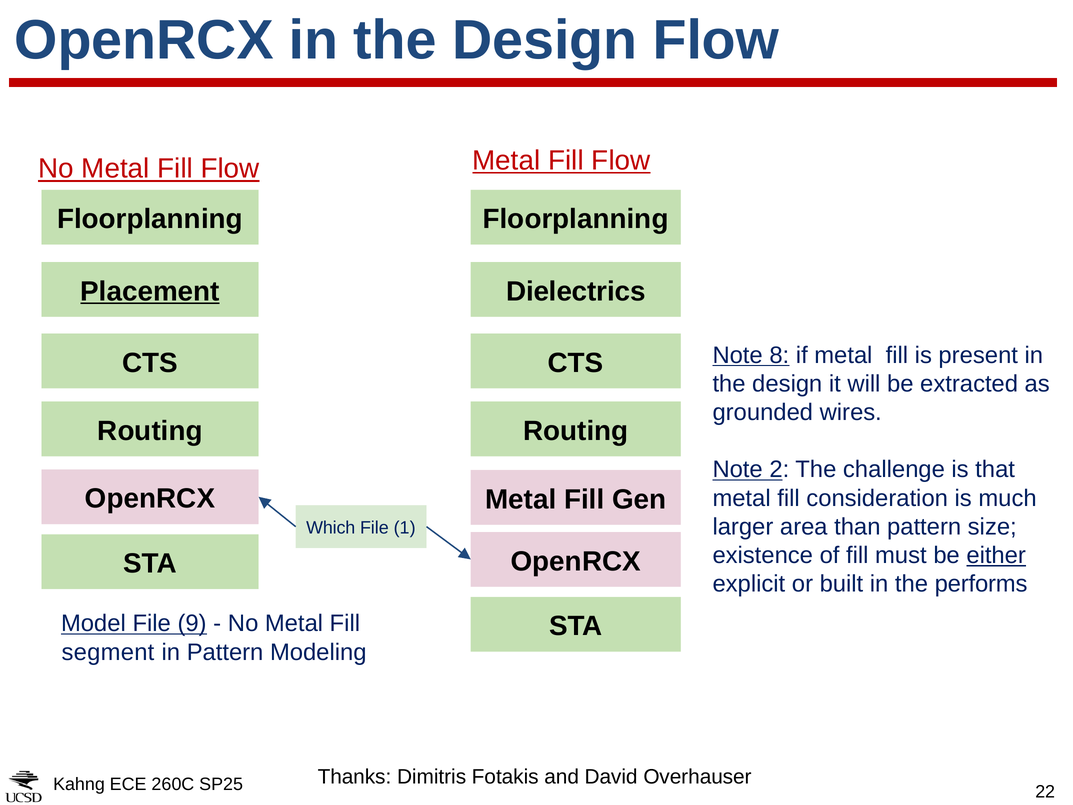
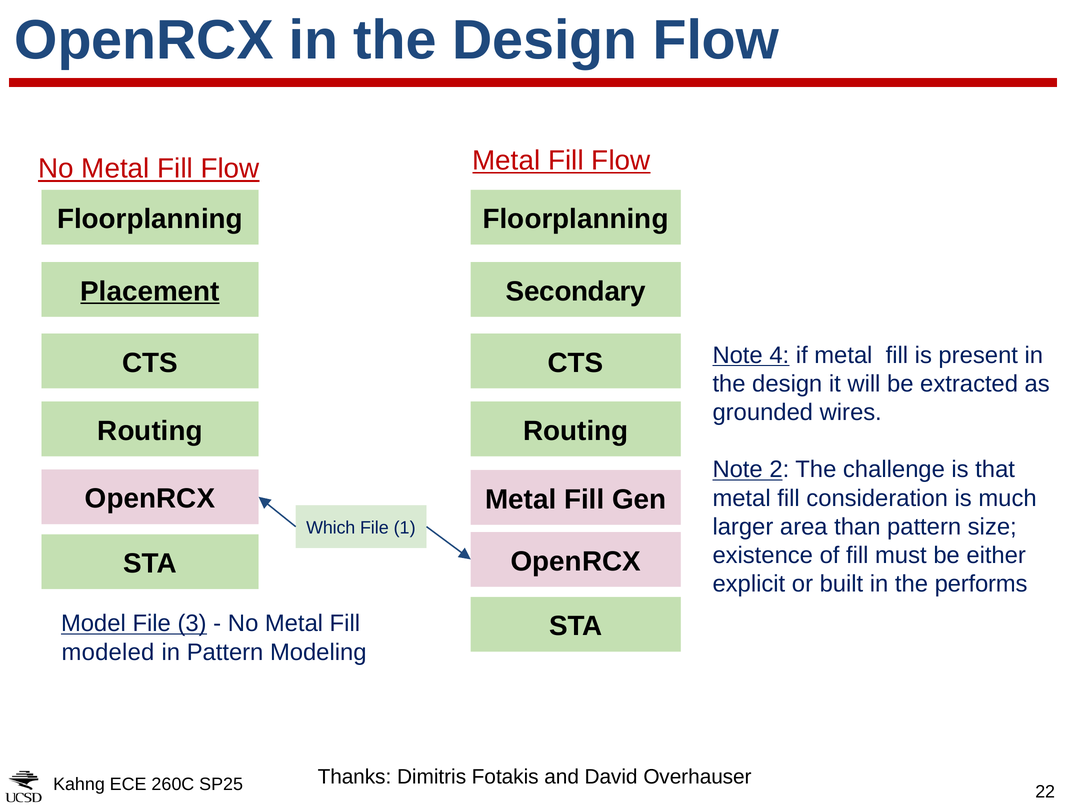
Dielectrics: Dielectrics -> Secondary
8: 8 -> 4
either underline: present -> none
9: 9 -> 3
segment: segment -> modeled
